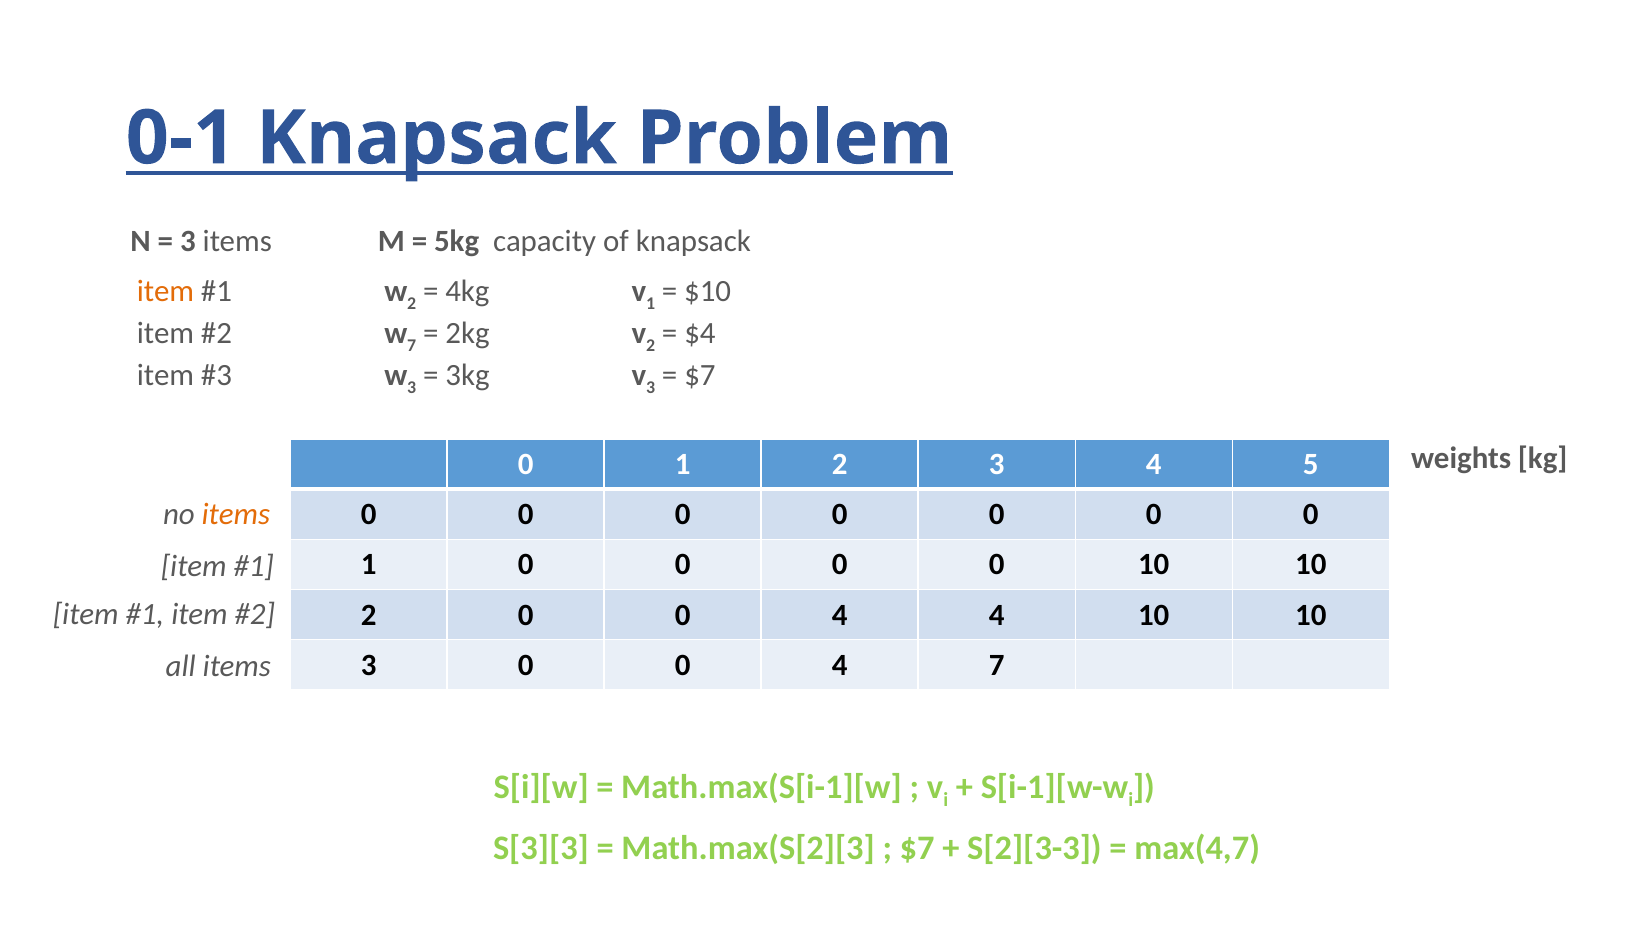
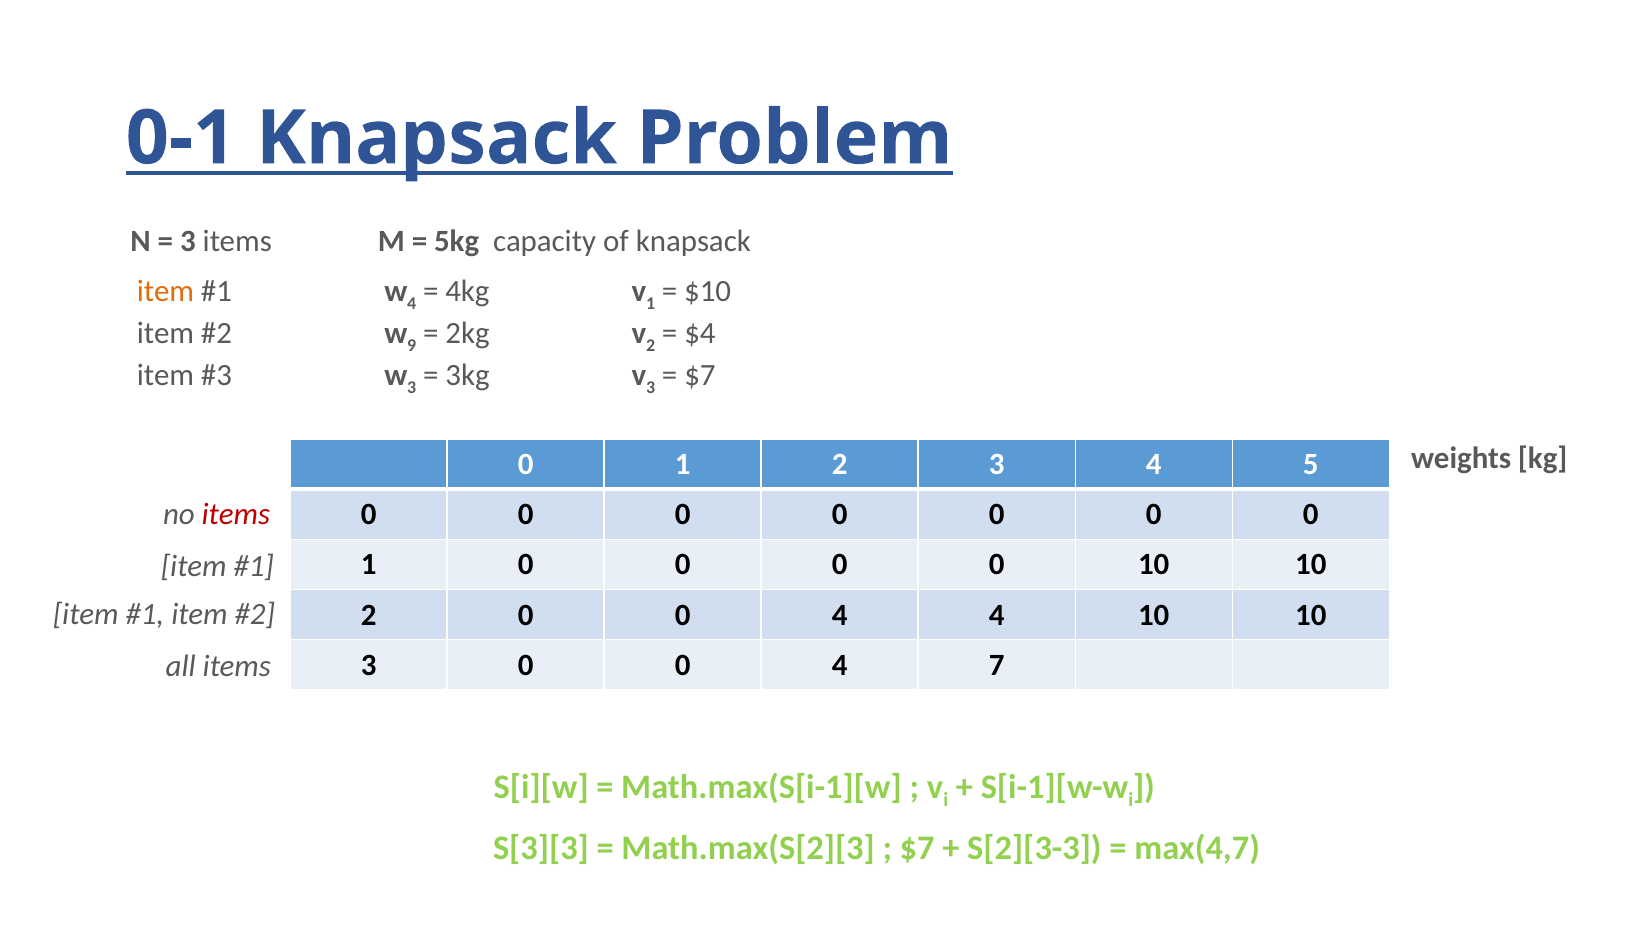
2 at (412, 303): 2 -> 4
7 at (412, 345): 7 -> 9
items at (236, 515) colour: orange -> red
